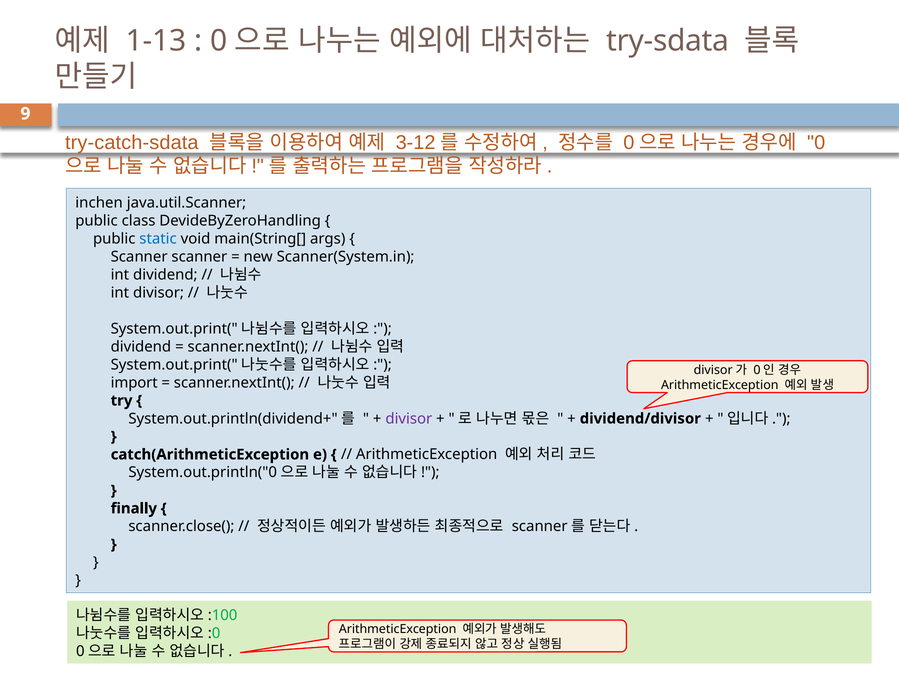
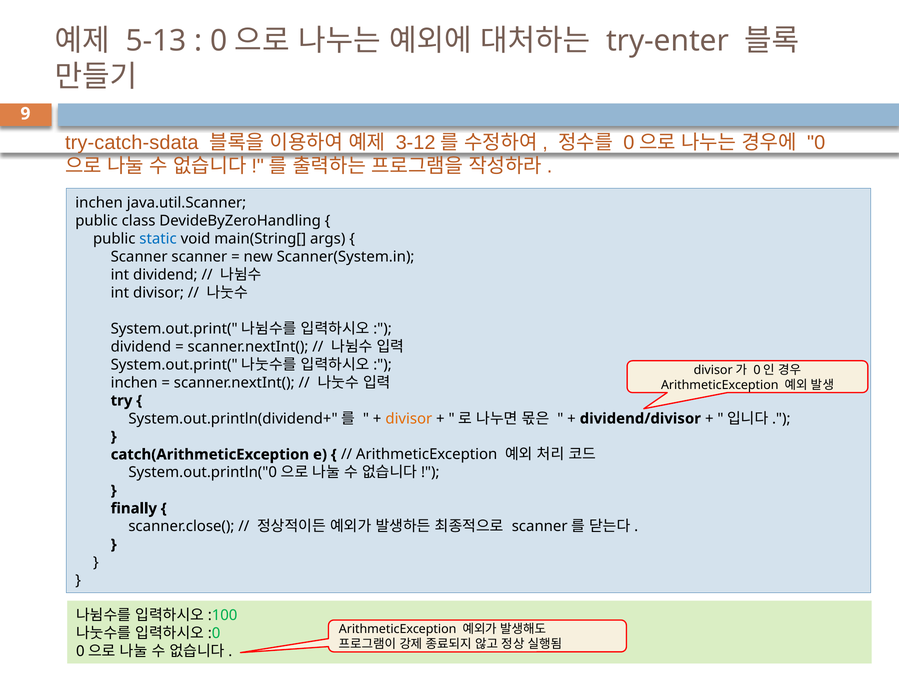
1-13: 1-13 -> 5-13
try-sdata: try-sdata -> try-enter
import at (134, 383): import -> inchen
divisor at (409, 419) colour: purple -> orange
